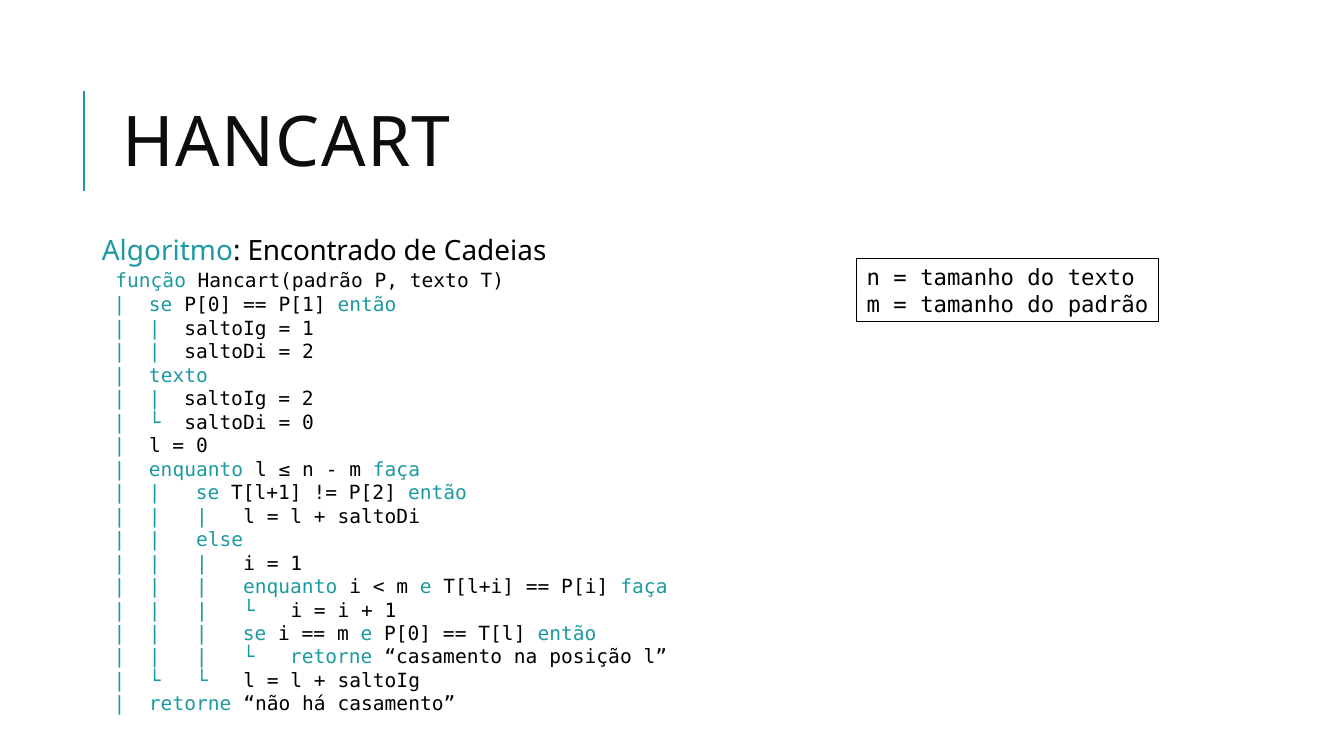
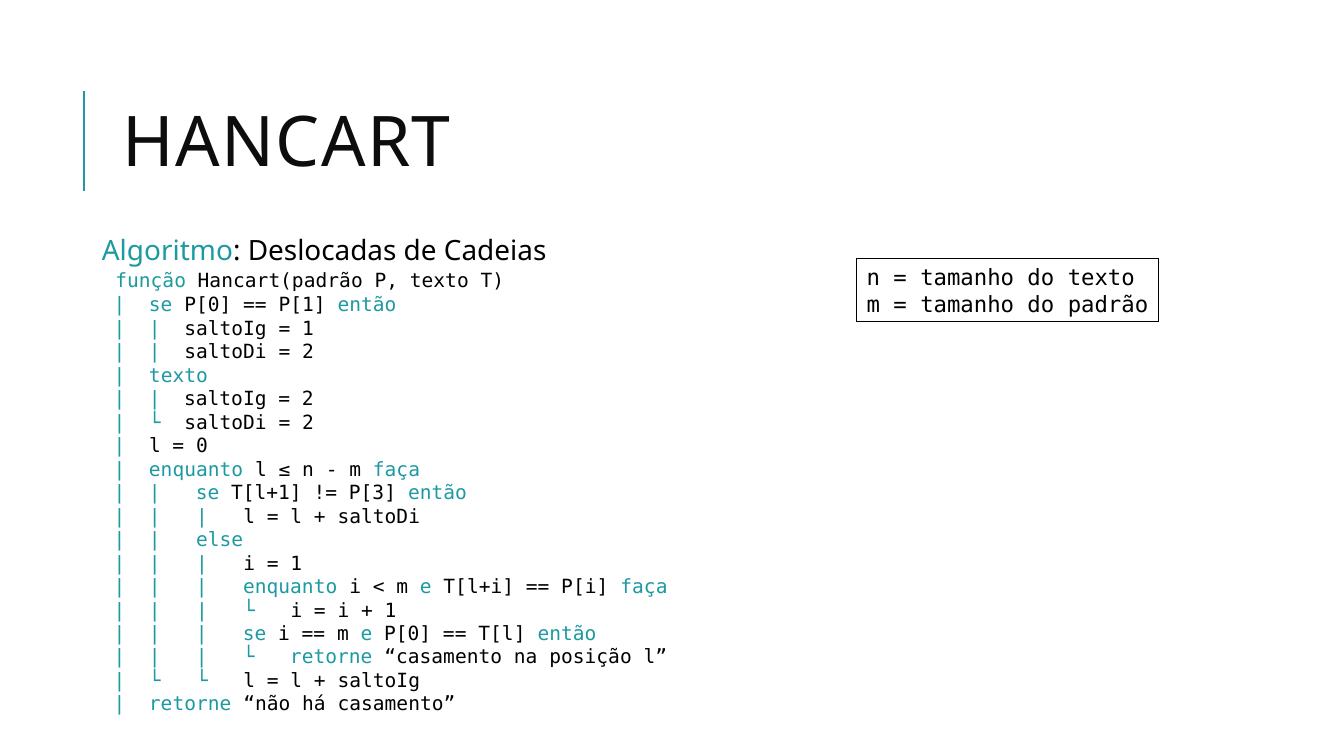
Encontrado: Encontrado -> Deslocadas
0 at (308, 423): 0 -> 2
P[2: P[2 -> P[3
